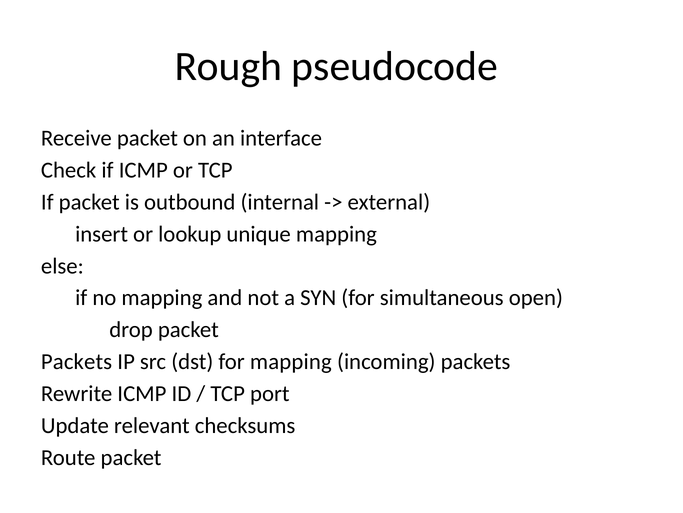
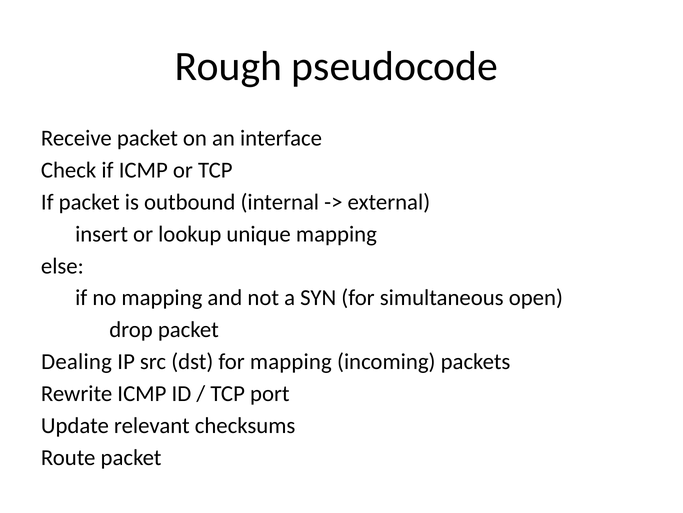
Packets at (77, 361): Packets -> Dealing
